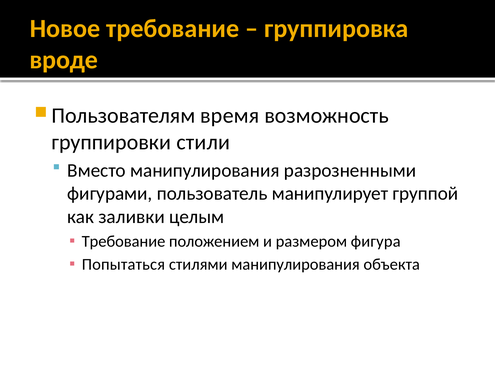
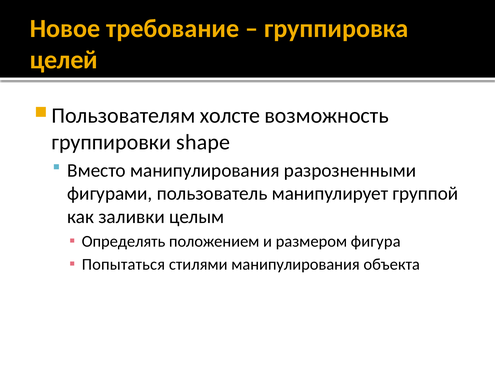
вроде: вроде -> целей
время: время -> холсте
стили: стили -> shape
Требование at (123, 241): Требование -> Определять
